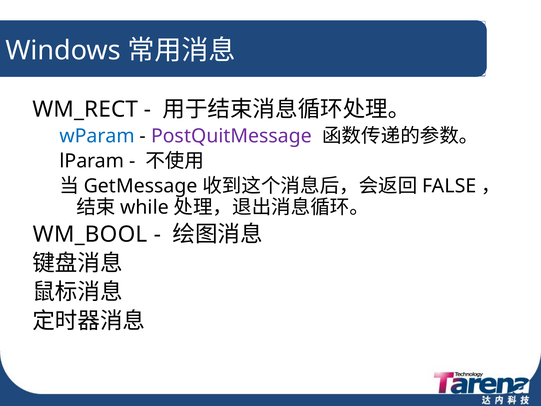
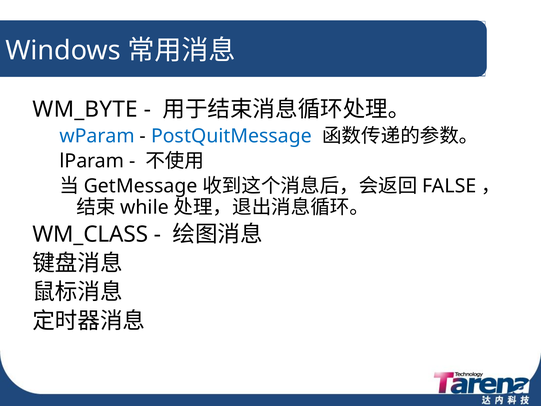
WM_RECT: WM_RECT -> WM_BYTE
PostQuitMessage colour: purple -> blue
WM_BOOL: WM_BOOL -> WM_CLASS
